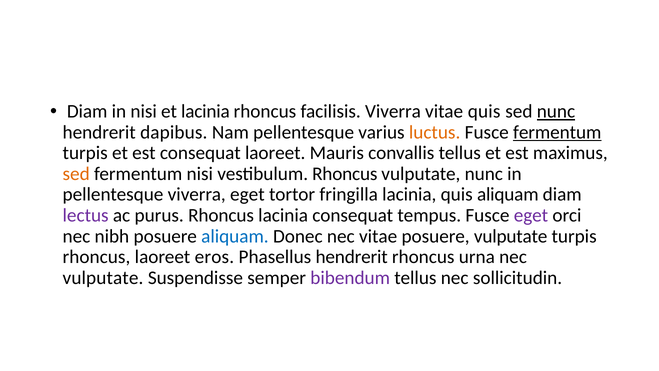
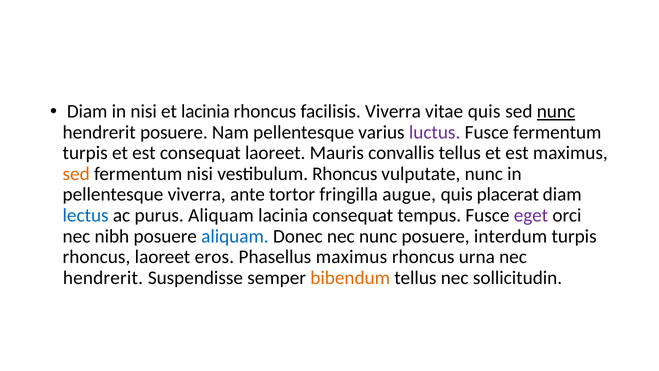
hendrerit dapibus: dapibus -> posuere
luctus colour: orange -> purple
fermentum at (557, 132) underline: present -> none
viverra eget: eget -> ante
fringilla lacinia: lacinia -> augue
quis aliquam: aliquam -> placerat
lectus colour: purple -> blue
purus Rhoncus: Rhoncus -> Aliquam
nec vitae: vitae -> nunc
posuere vulputate: vulputate -> interdum
Phasellus hendrerit: hendrerit -> maximus
vulputate at (103, 278): vulputate -> hendrerit
bibendum colour: purple -> orange
